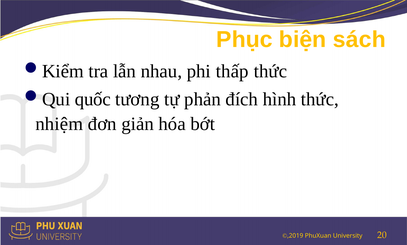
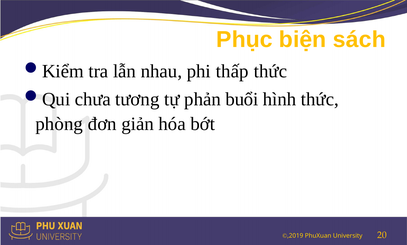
quốc: quốc -> chưa
đích: đích -> buổi
nhiệm: nhiệm -> phòng
